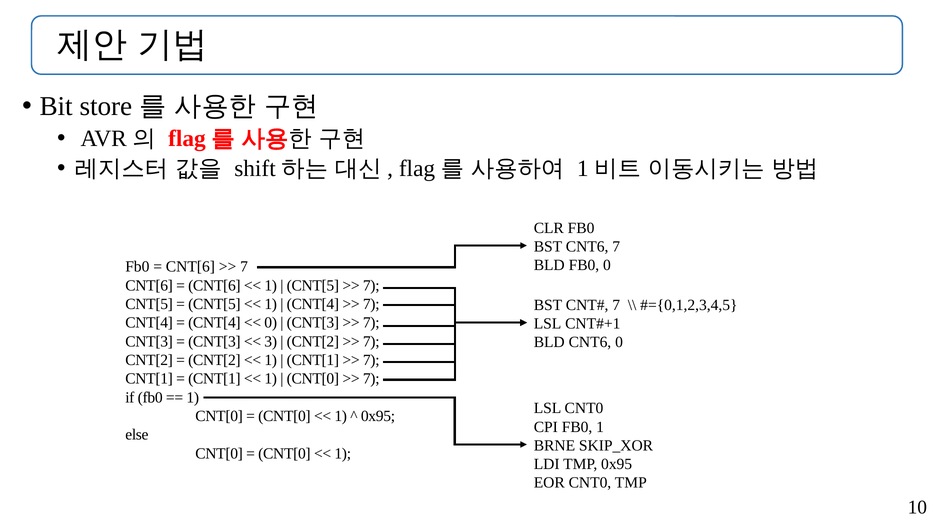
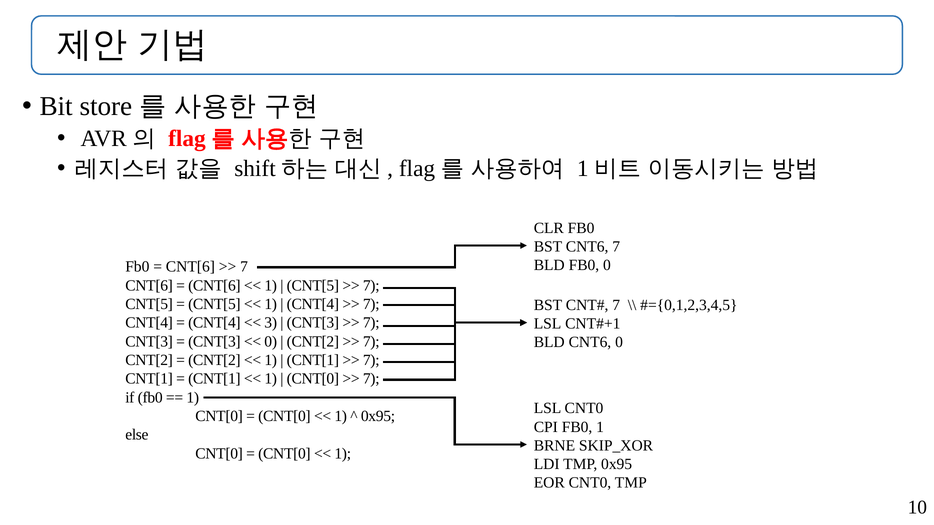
0 at (271, 323): 0 -> 3
3 at (271, 342): 3 -> 0
